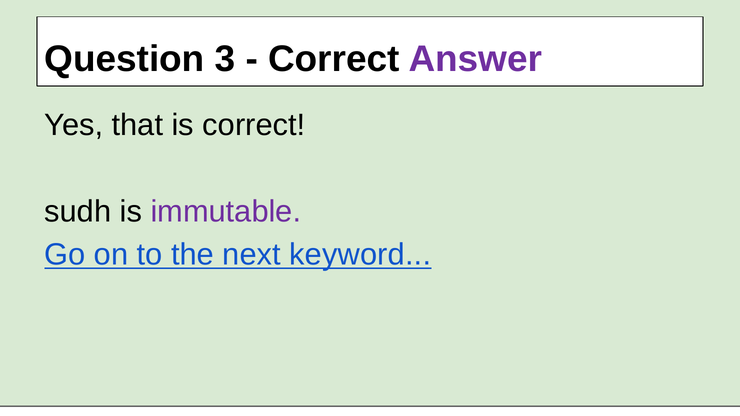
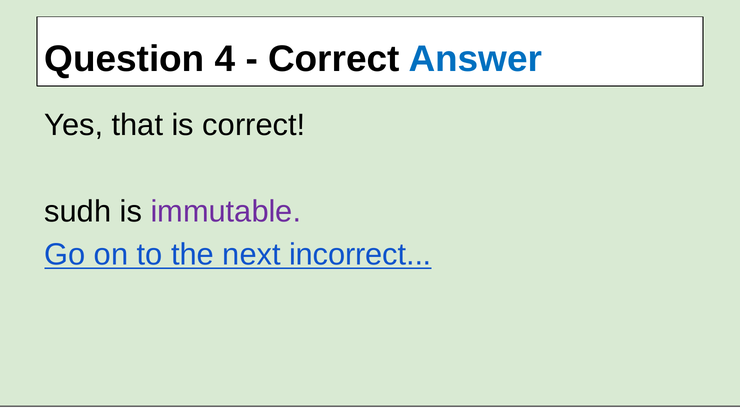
3: 3 -> 4
Answer colour: purple -> blue
keyword: keyword -> incorrect
